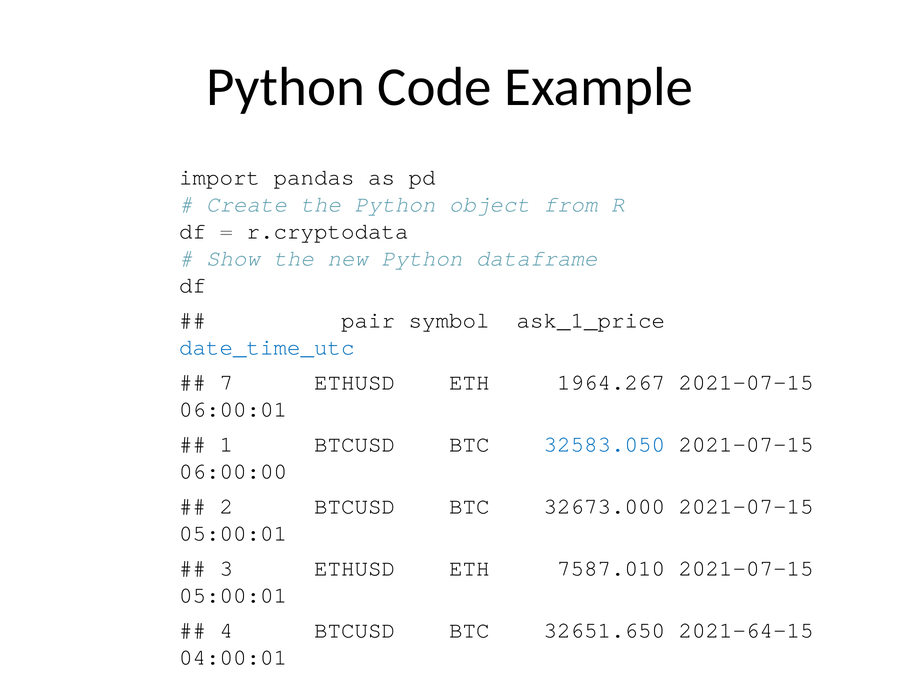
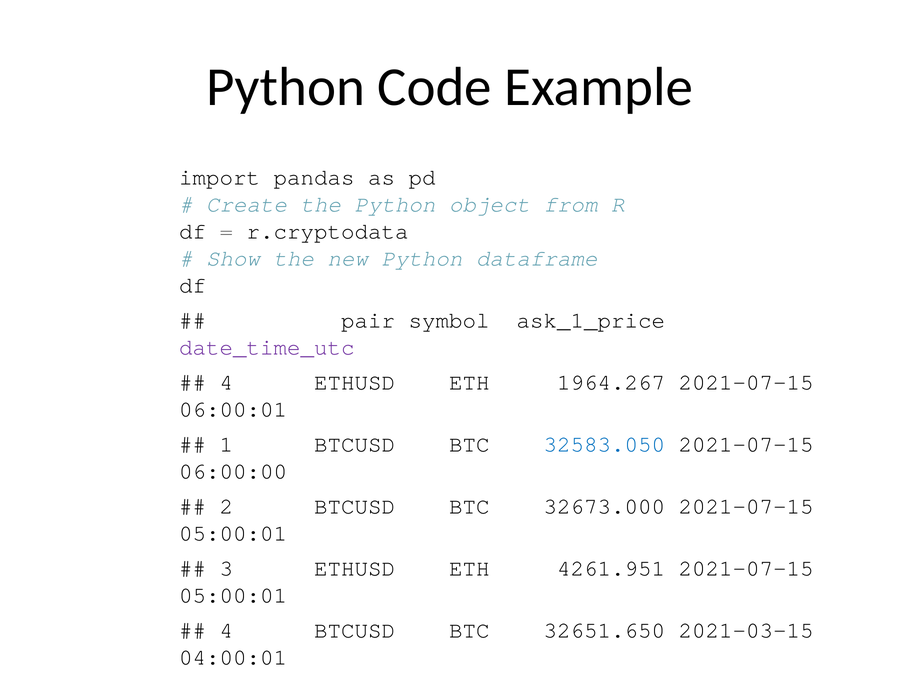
date_time_utc colour: blue -> purple
7 at (226, 382): 7 -> 4
7587.010: 7587.010 -> 4261.951
2021-64-15: 2021-64-15 -> 2021-03-15
